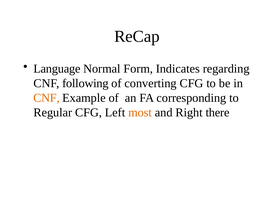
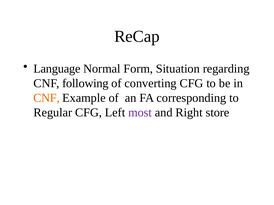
Indicates: Indicates -> Situation
most colour: orange -> purple
there: there -> store
